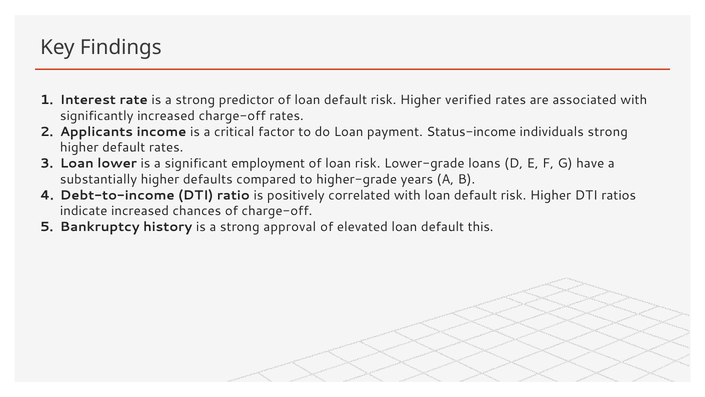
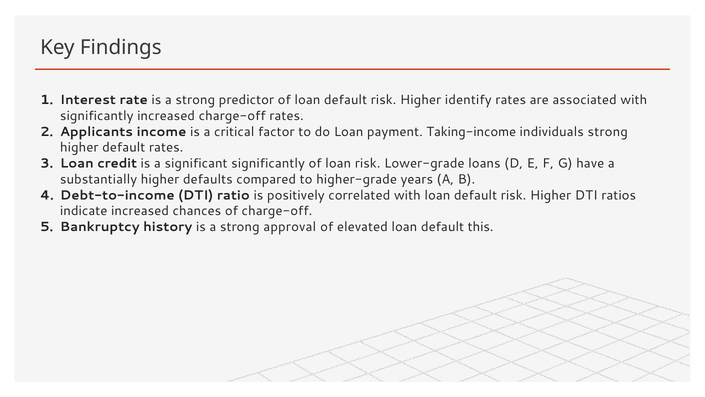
verified: verified -> identify
Status-income: Status-income -> Taking-income
lower: lower -> credit
significant employment: employment -> significantly
